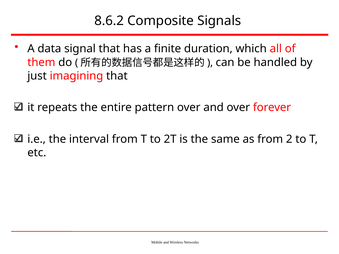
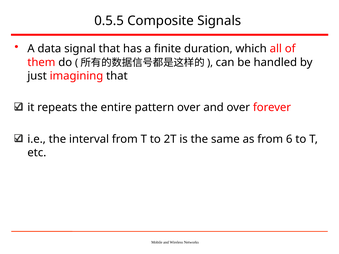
8.6.2: 8.6.2 -> 0.5.5
2: 2 -> 6
